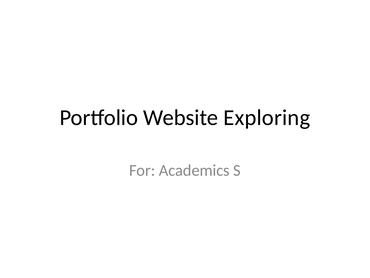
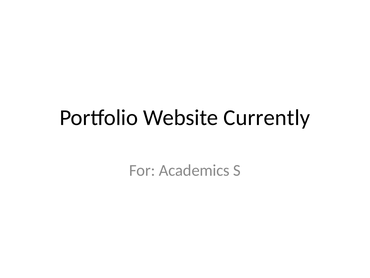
Exploring: Exploring -> Currently
